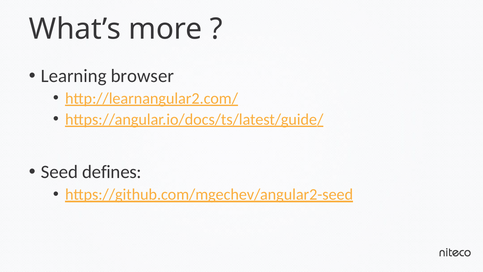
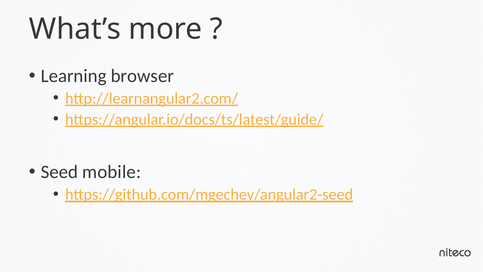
defines: defines -> mobile
